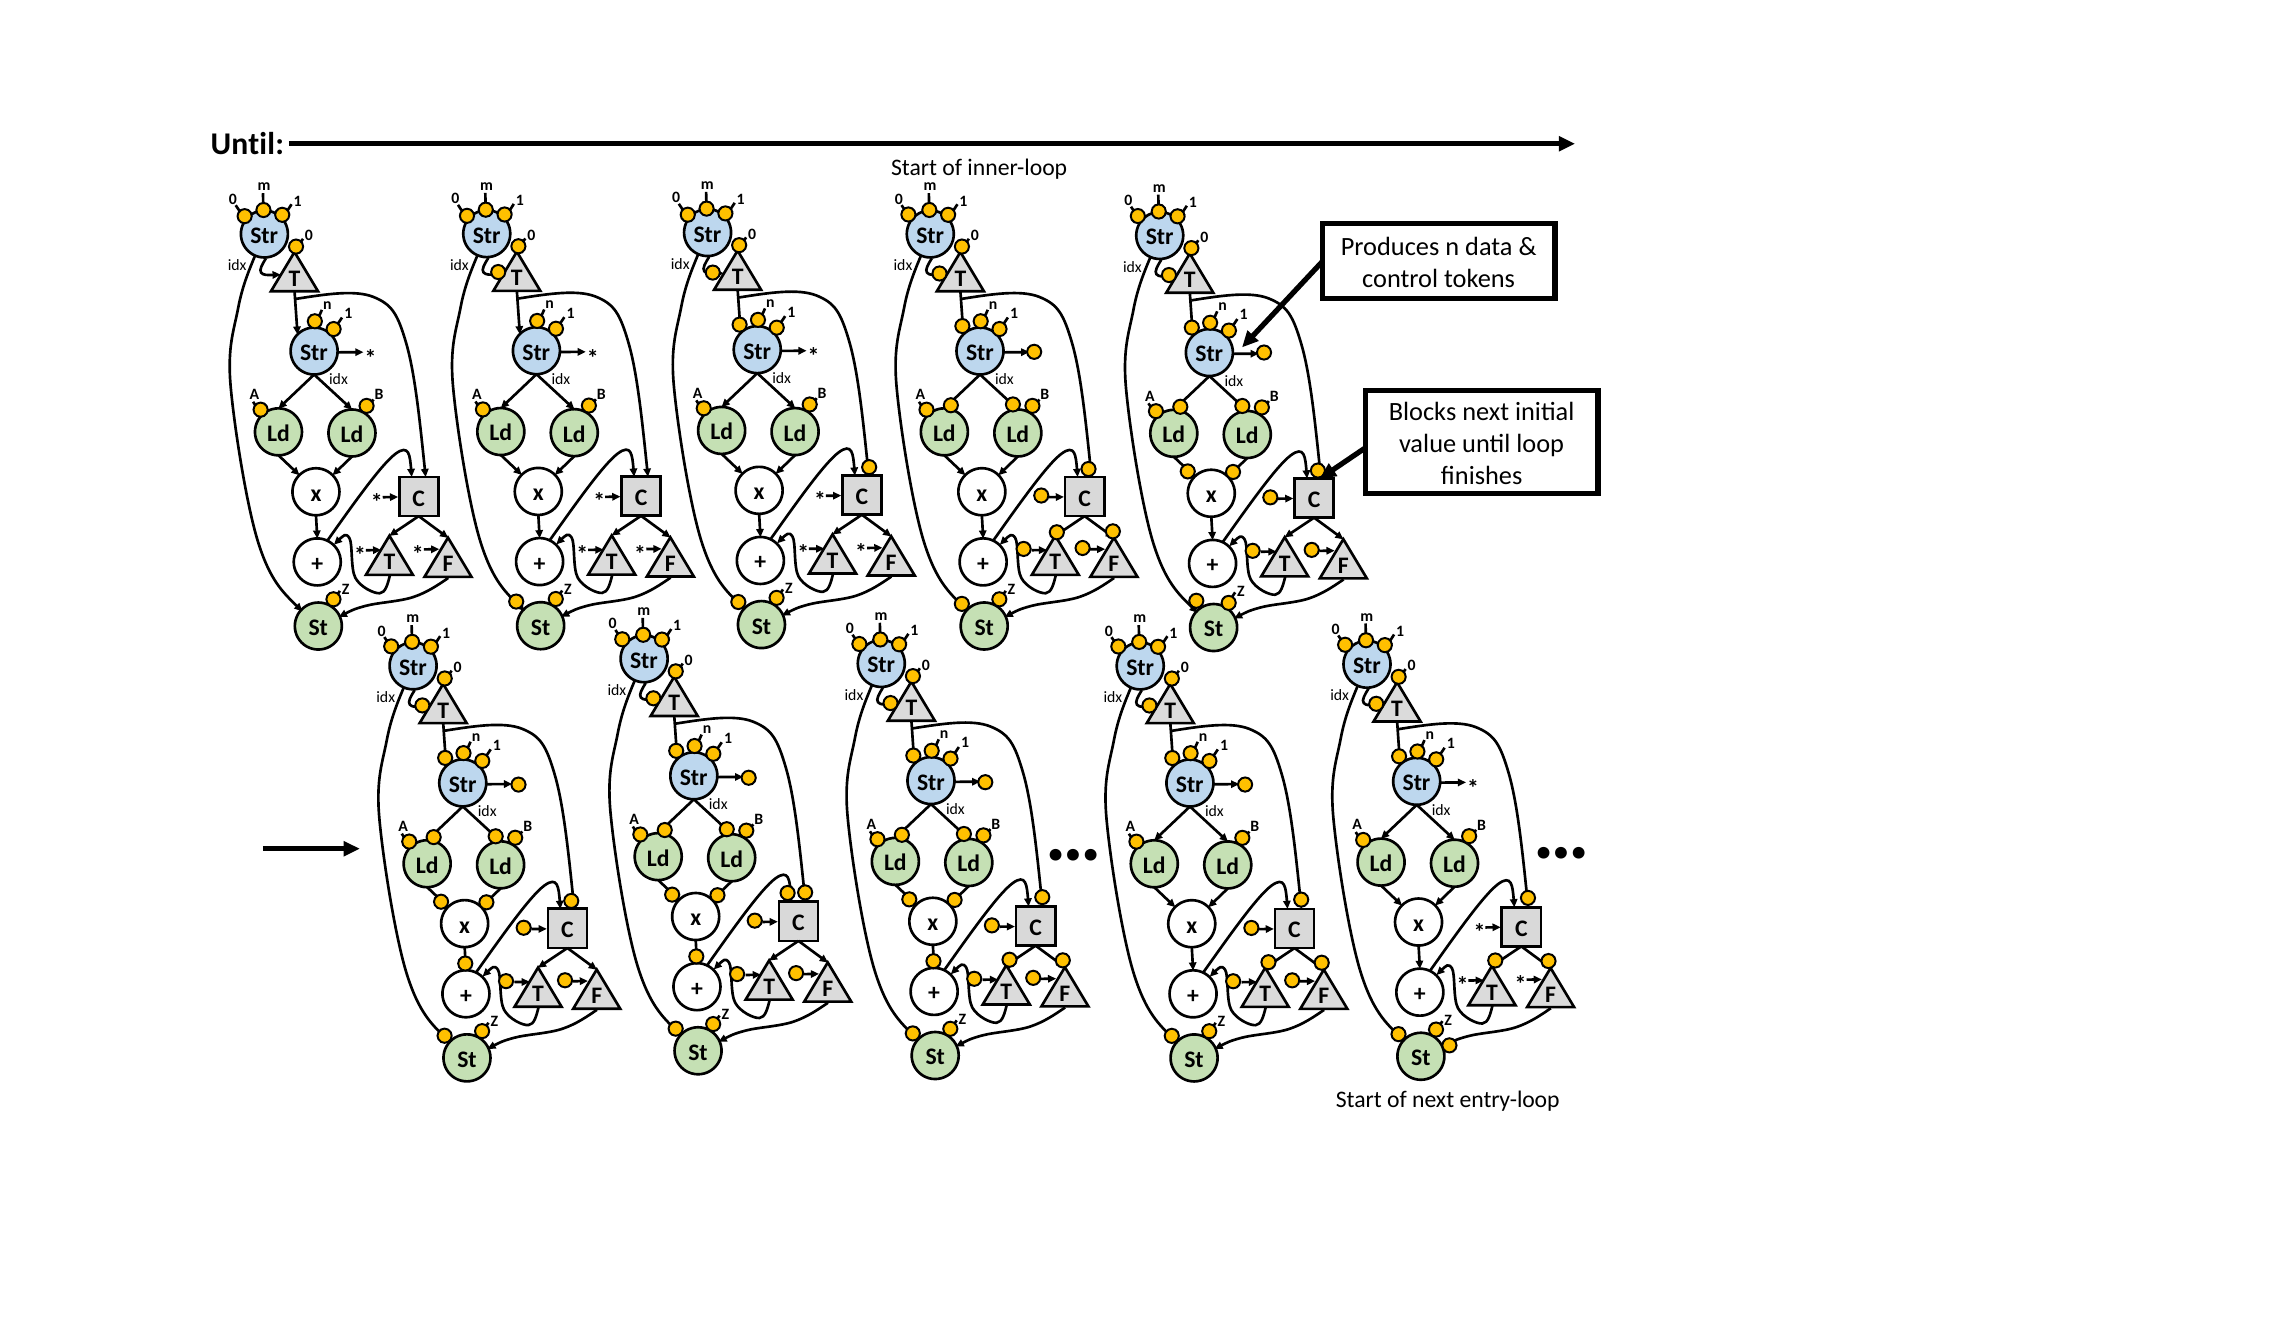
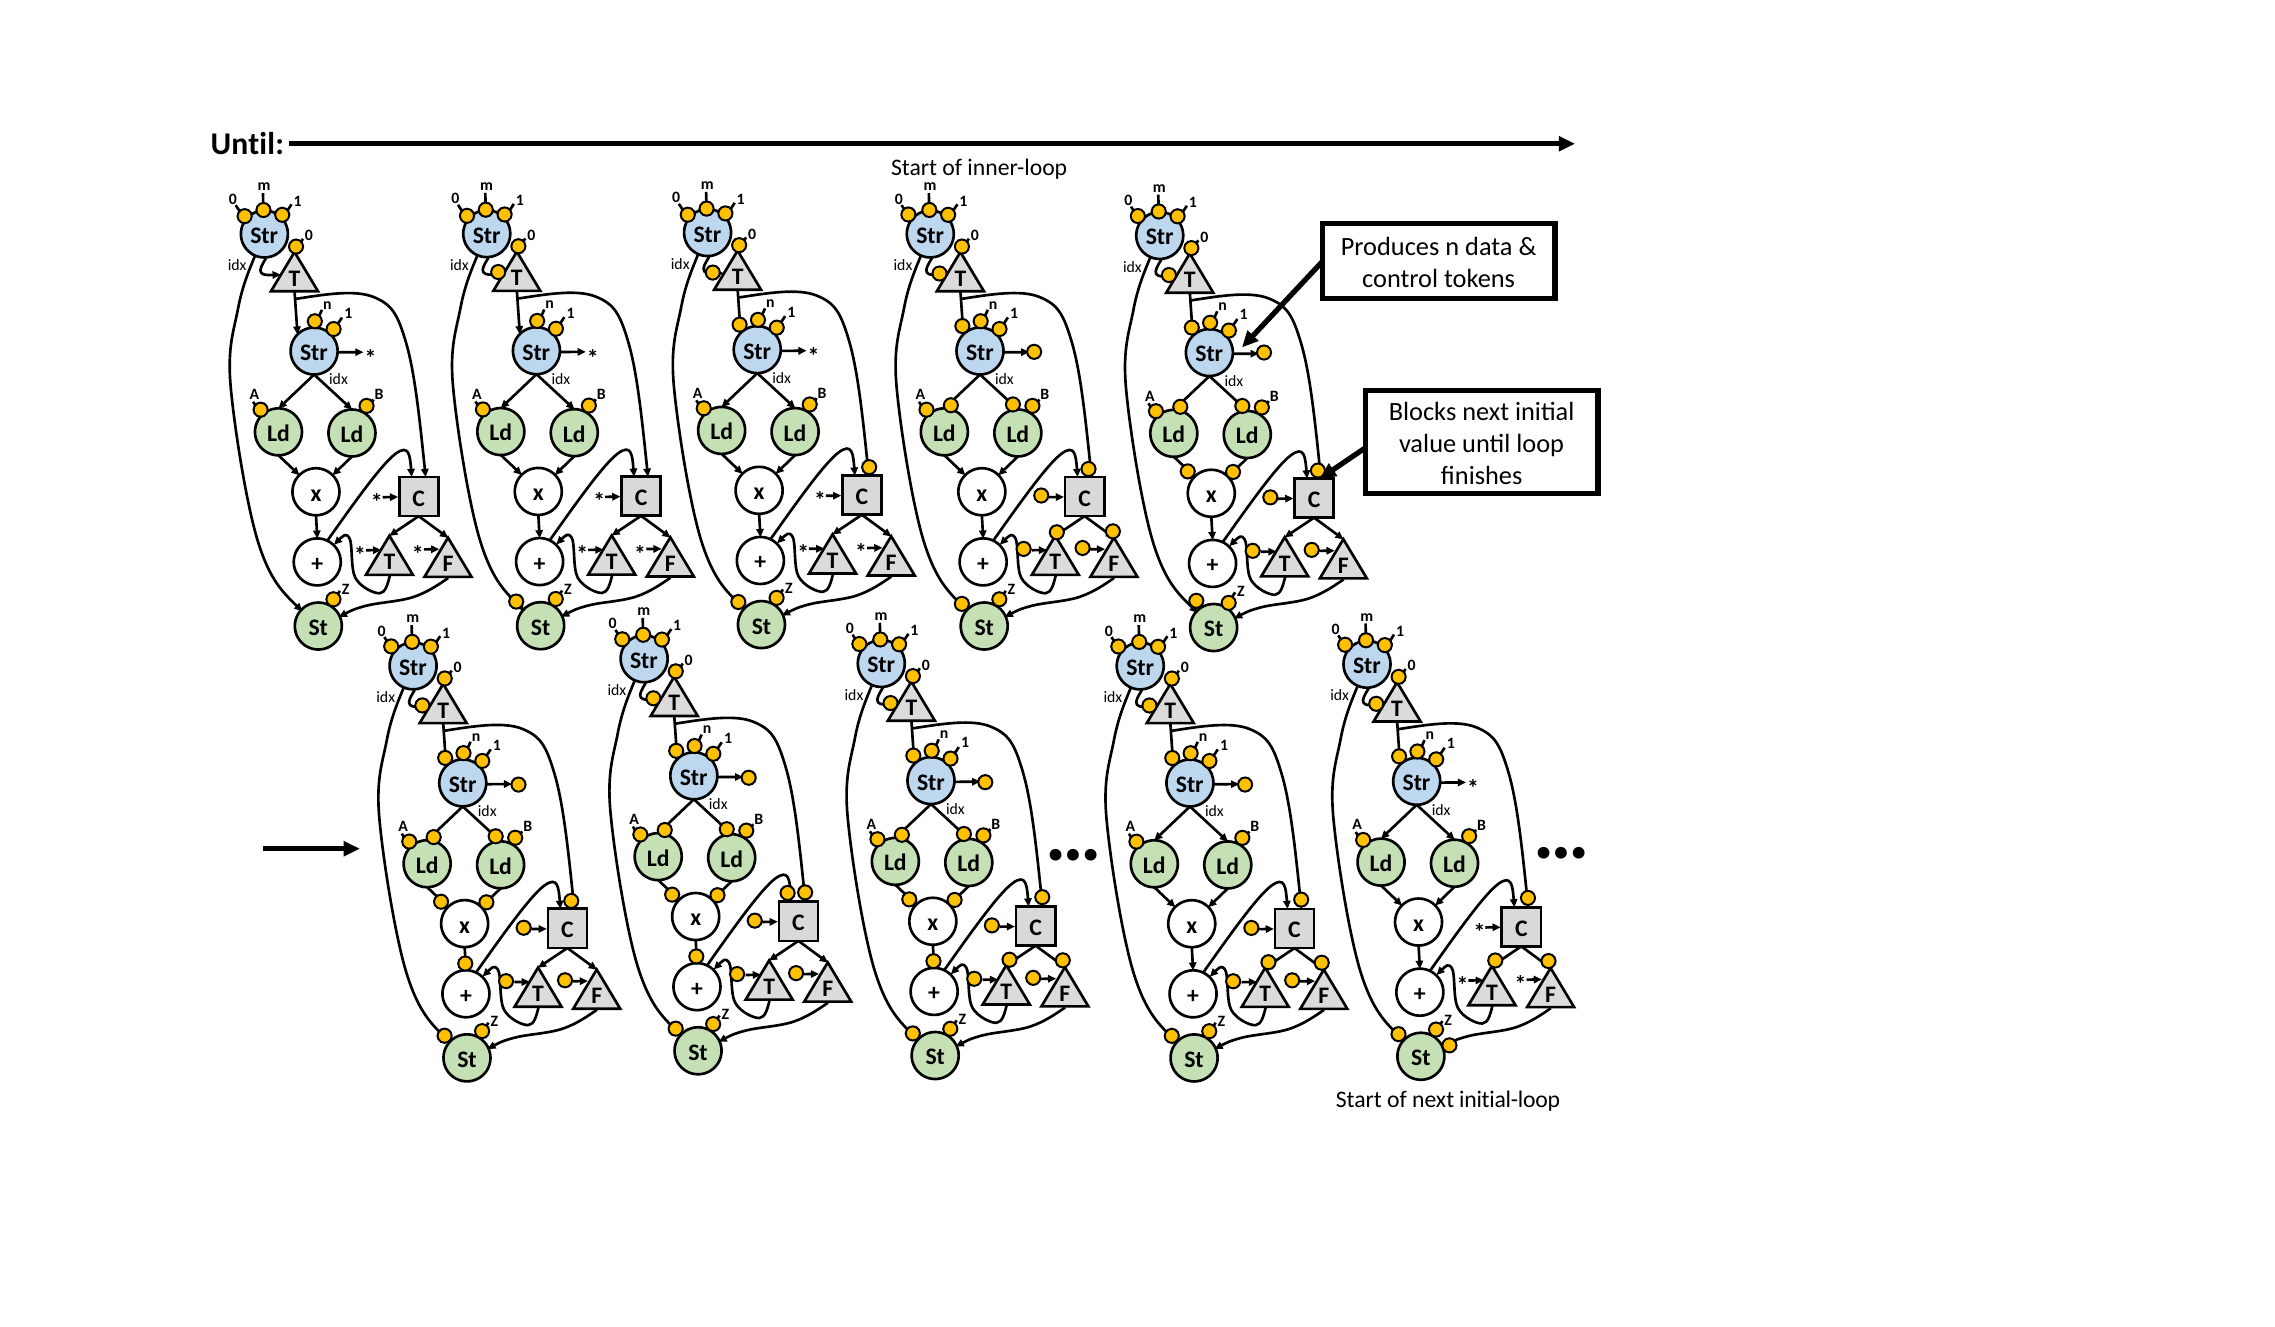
entry-loop: entry-loop -> initial-loop
